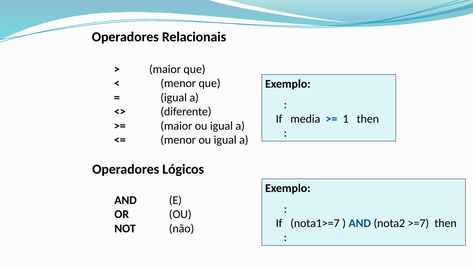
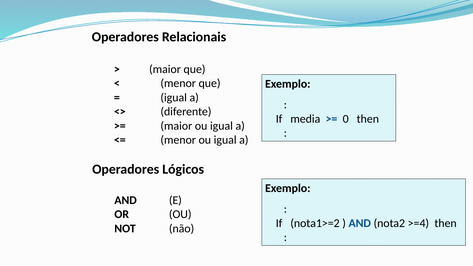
1: 1 -> 0
nota1>=7: nota1>=7 -> nota1>=2
>=7: >=7 -> >=4
